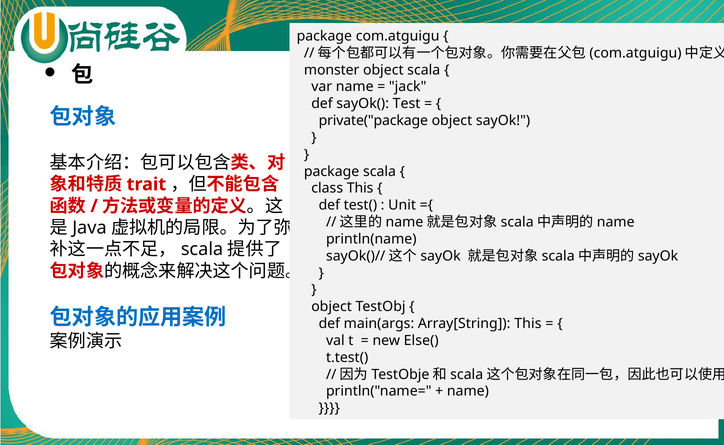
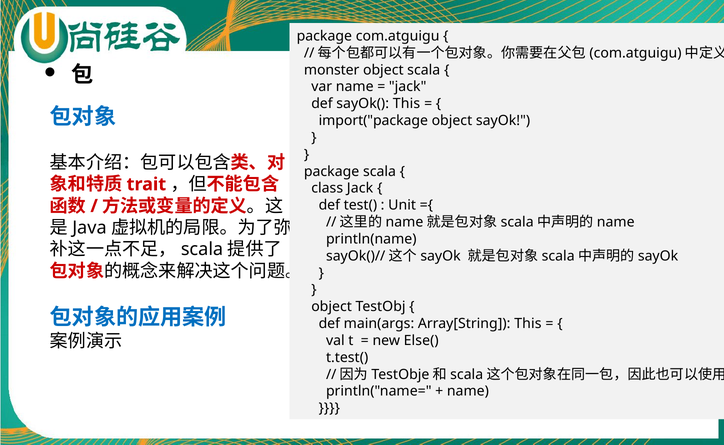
sayOk( Test: Test -> This
private("package: private("package -> import("package
class This: This -> Jack
